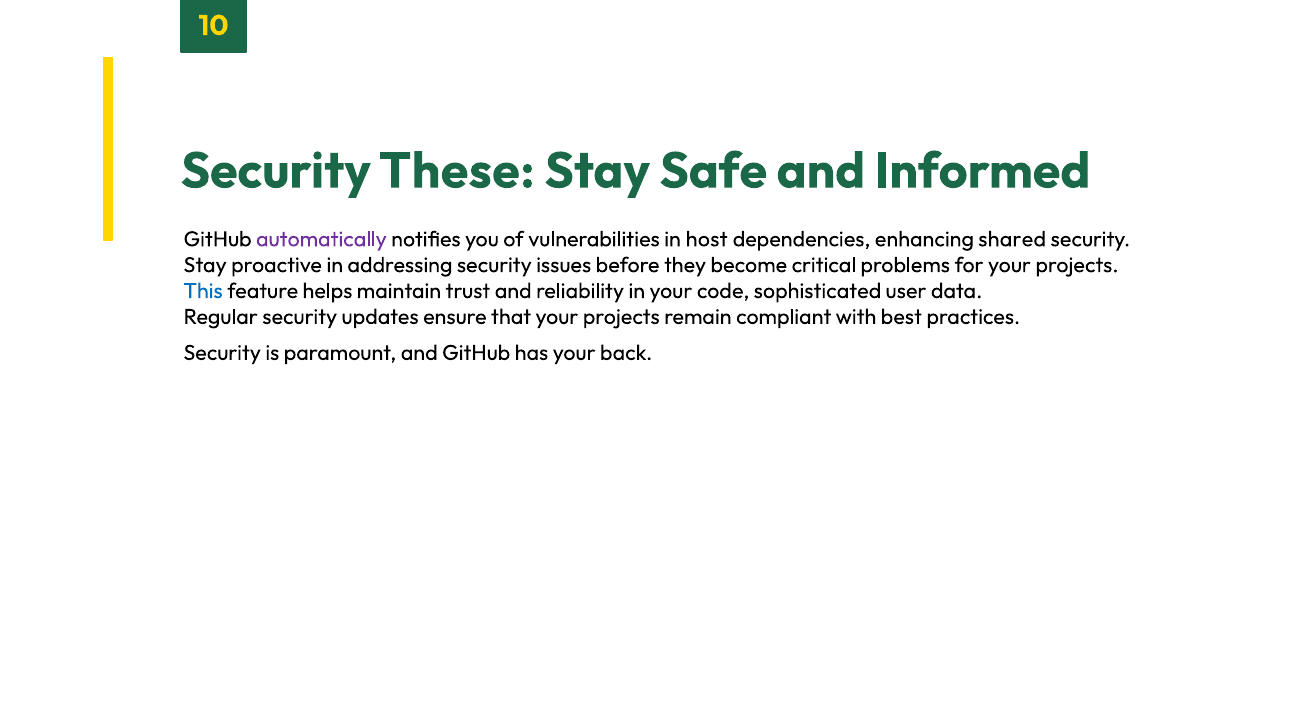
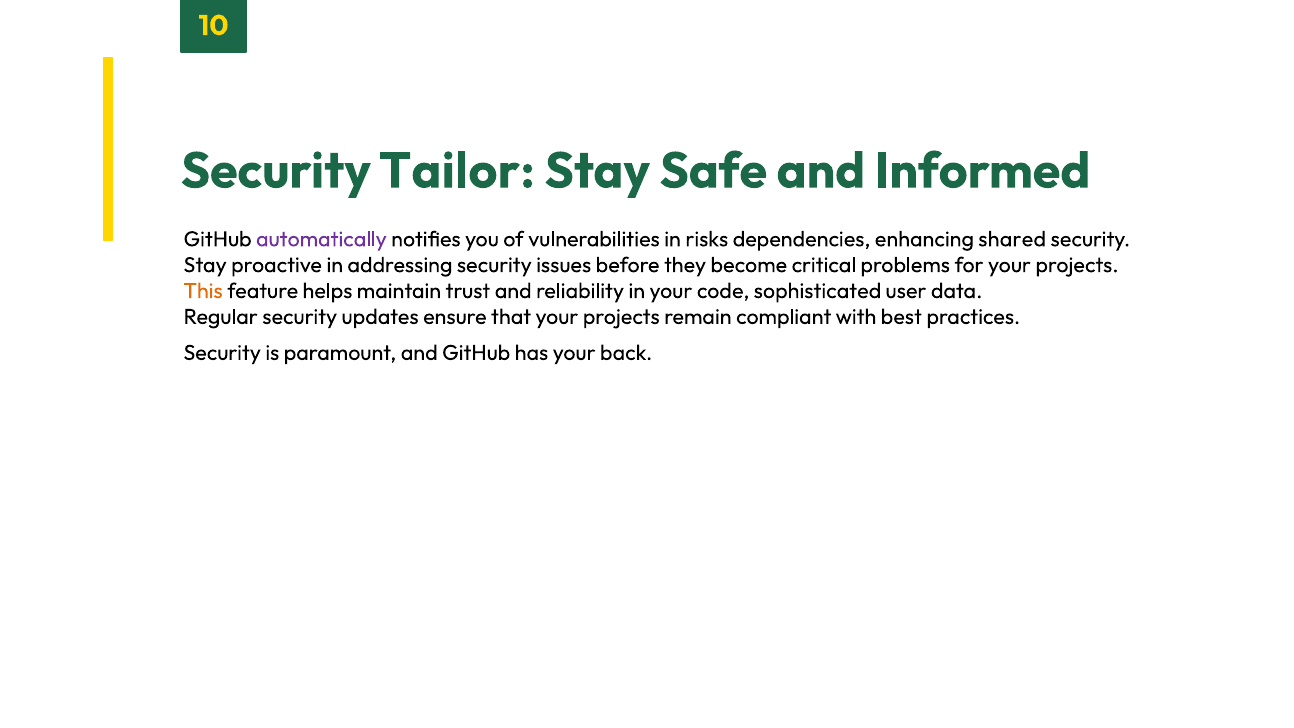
These: These -> Tailor
host: host -> risks
This colour: blue -> orange
